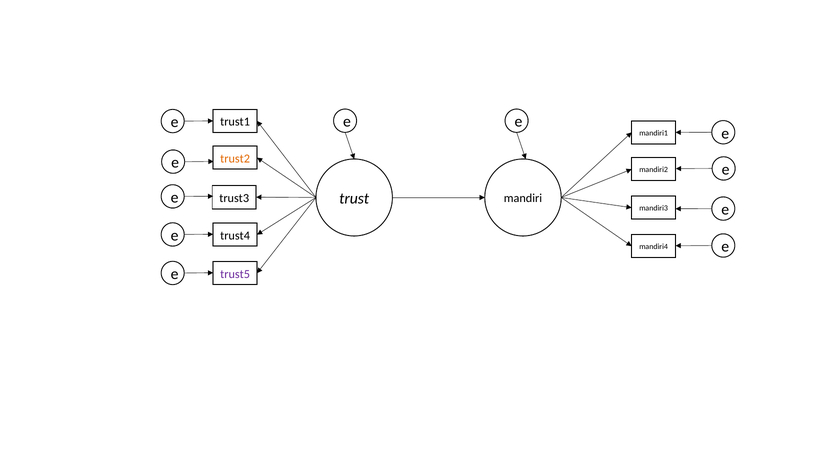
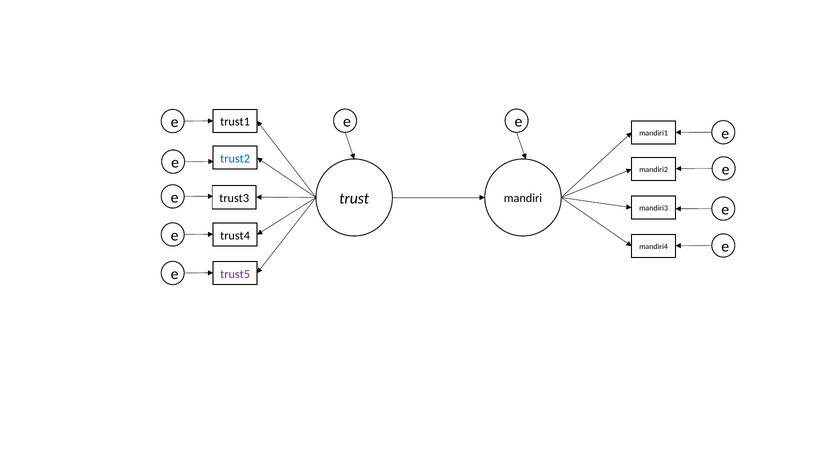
trust2 colour: orange -> blue
